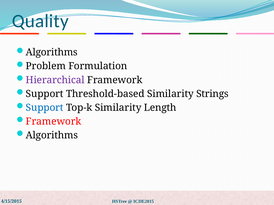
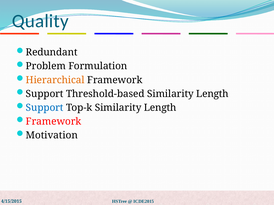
Algorithms at (52, 52): Algorithms -> Redundant
Hierarchical colour: purple -> orange
Threshold-based Similarity Strings: Strings -> Length
Algorithms at (52, 136): Algorithms -> Motivation
